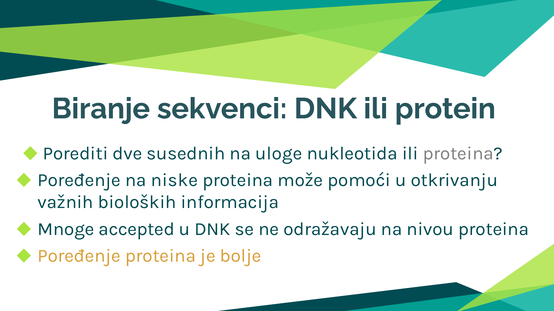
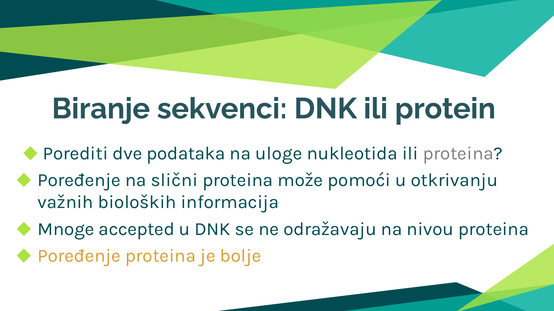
susednih: susednih -> podataka
niske: niske -> slični
